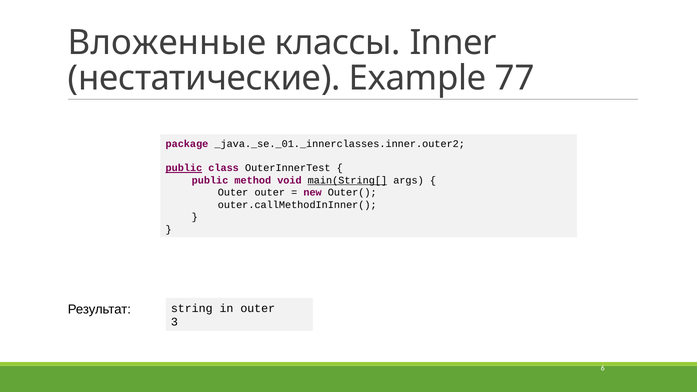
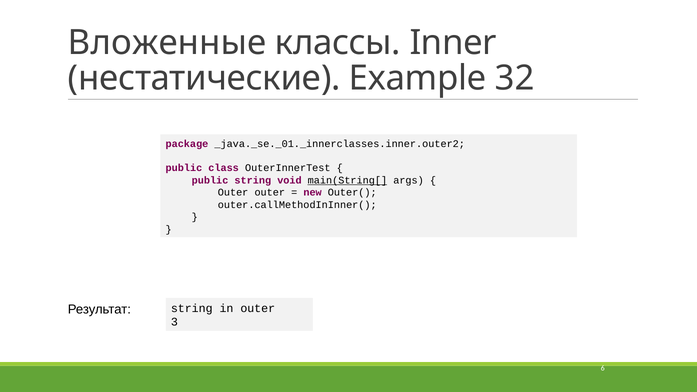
77: 77 -> 32
public at (184, 168) underline: present -> none
public method: method -> string
